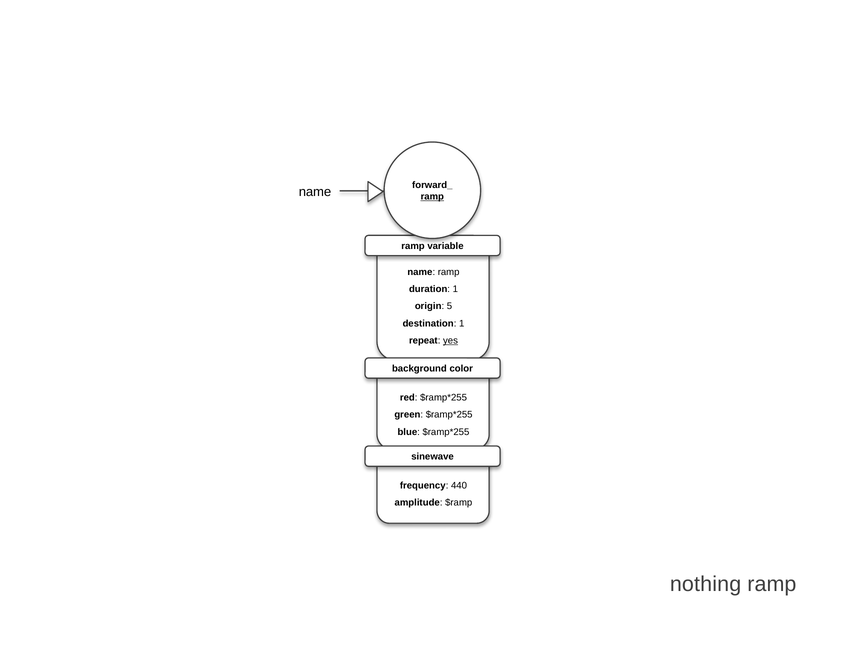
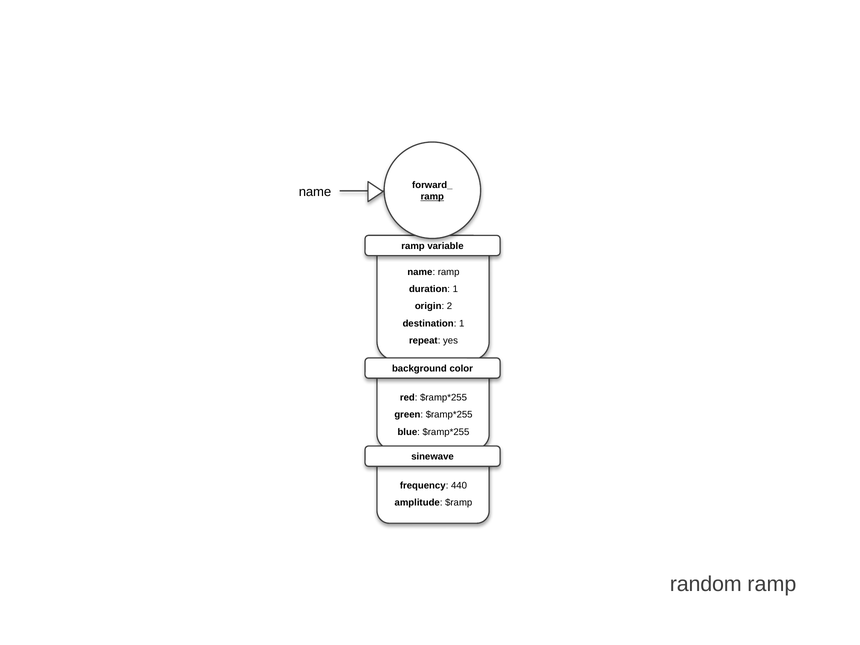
5: 5 -> 2
yes underline: present -> none
nothing: nothing -> random
